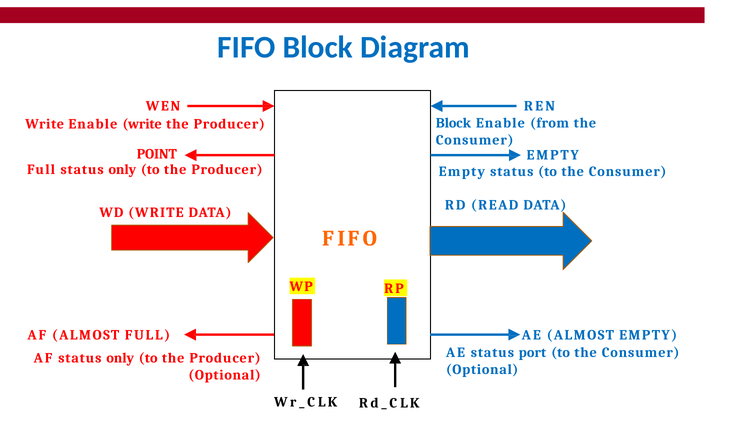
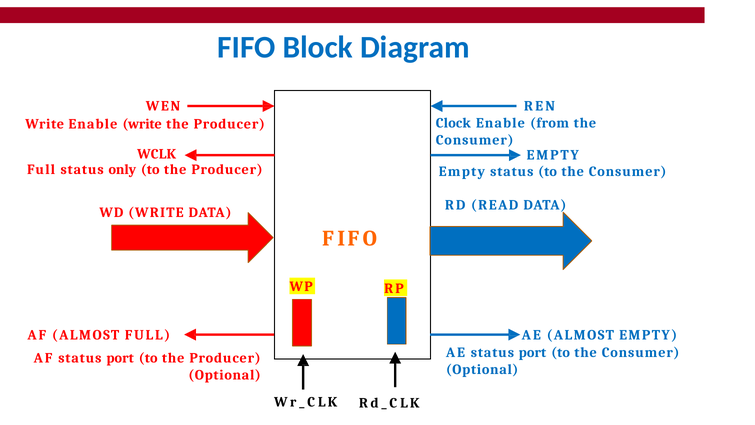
Block at (453, 123): Block -> Clock
POINT: POINT -> WCLK
AF status only: only -> port
